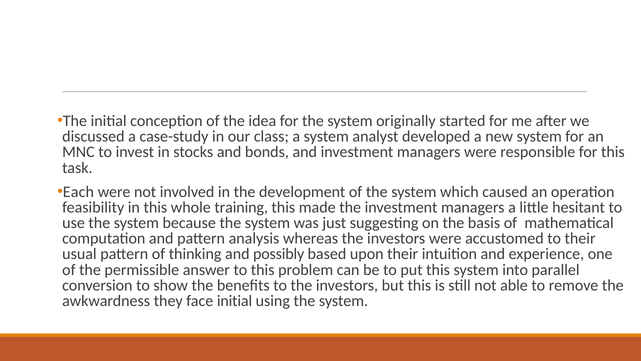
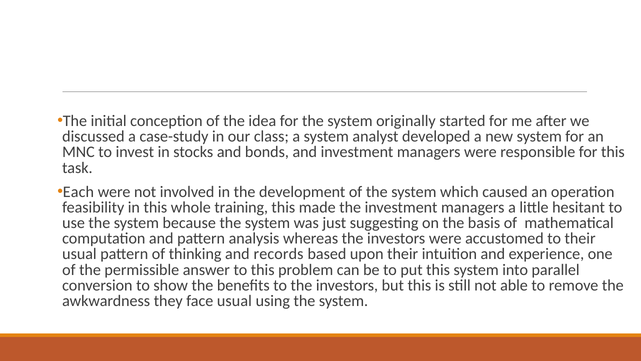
possibly: possibly -> records
face initial: initial -> usual
